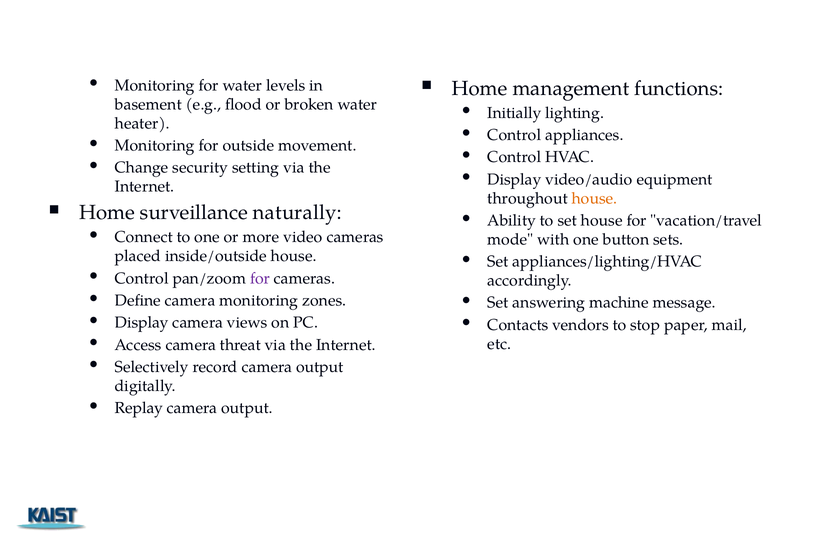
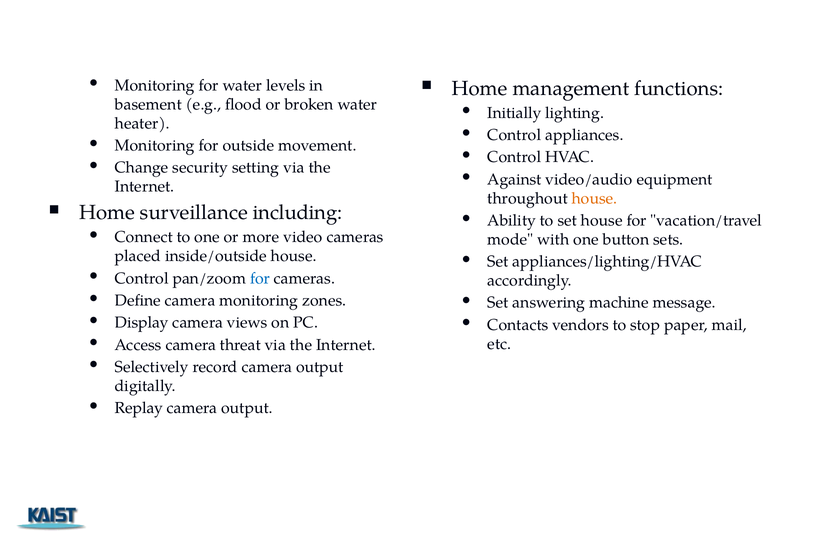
Display at (514, 179): Display -> Against
naturally: naturally -> including
for at (260, 278) colour: purple -> blue
